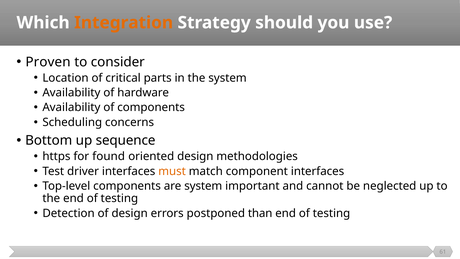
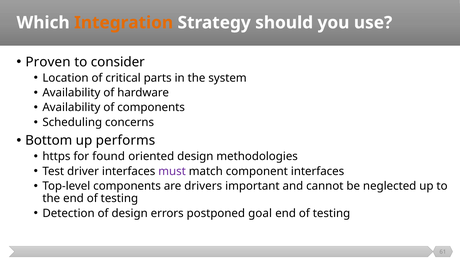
sequence: sequence -> performs
must colour: orange -> purple
are system: system -> drivers
than: than -> goal
